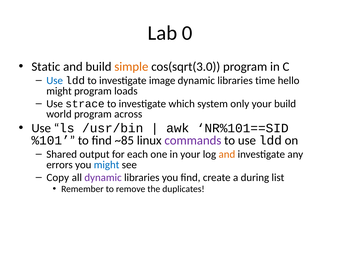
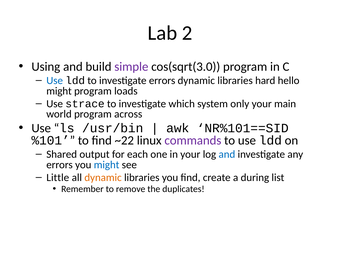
0: 0 -> 2
Static: Static -> Using
simple colour: orange -> purple
investigate image: image -> errors
time: time -> hard
your build: build -> main
~85: ~85 -> ~22
and at (227, 154) colour: orange -> blue
Copy: Copy -> Little
dynamic at (103, 177) colour: purple -> orange
